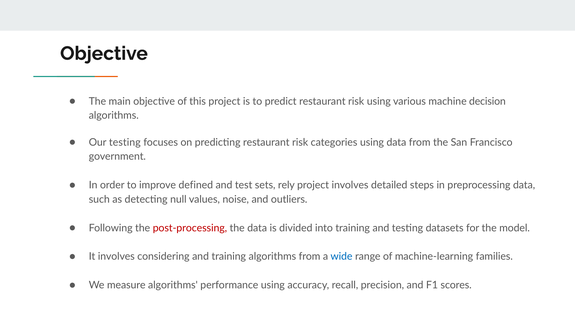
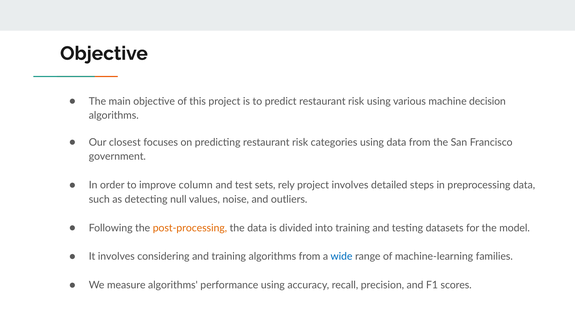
Our testing: testing -> closest
defined: defined -> column
post-processing colour: red -> orange
